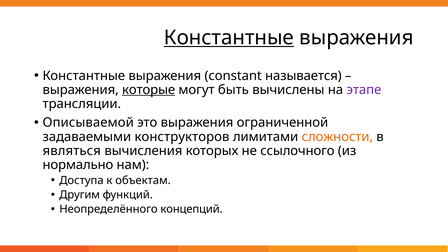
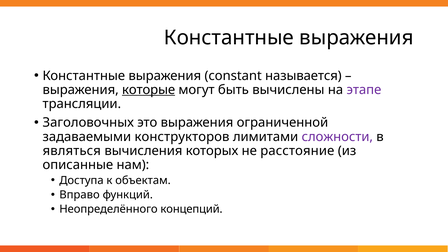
Константные at (229, 38) underline: present -> none
Описываемой: Описываемой -> Заголовочных
сложности colour: orange -> purple
ссылочного: ссылочного -> расстояние
нормально: нормально -> описанные
Другим: Другим -> Вправо
